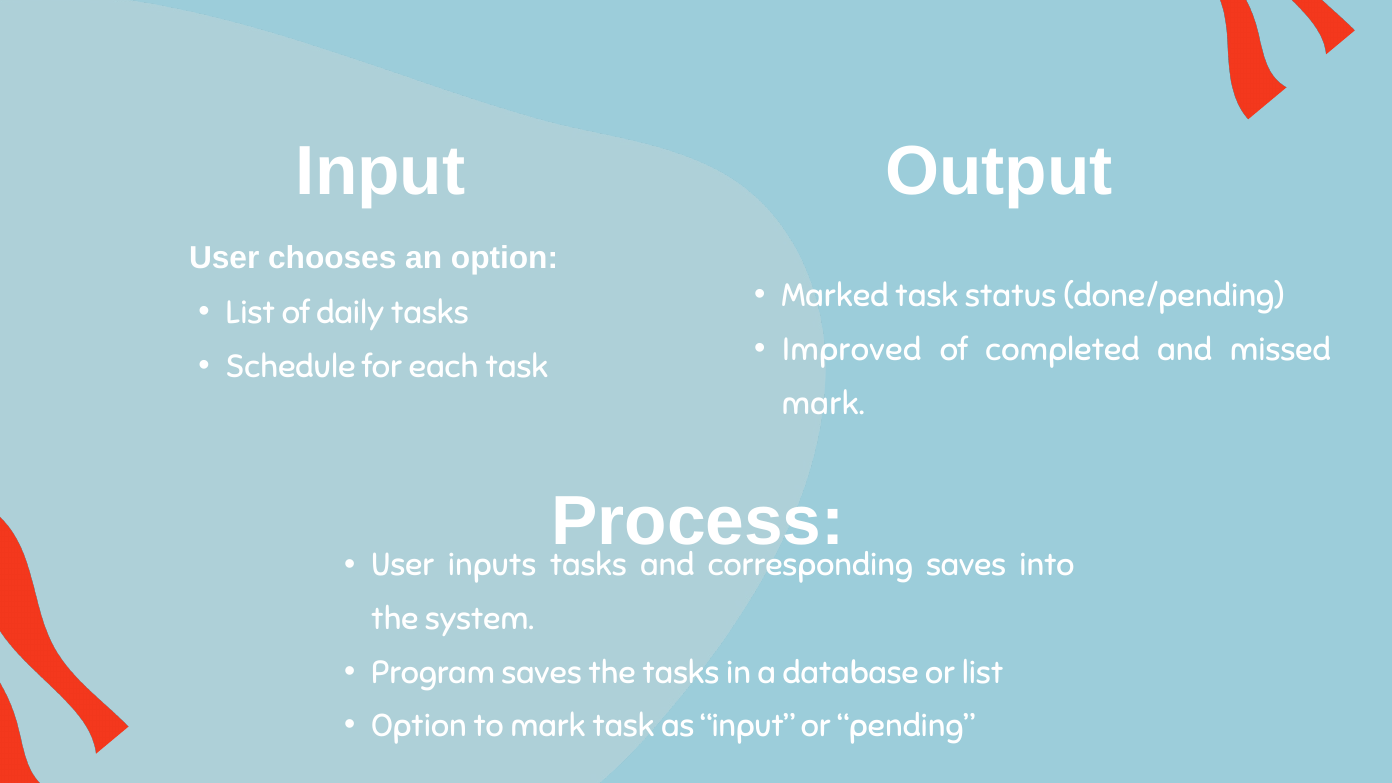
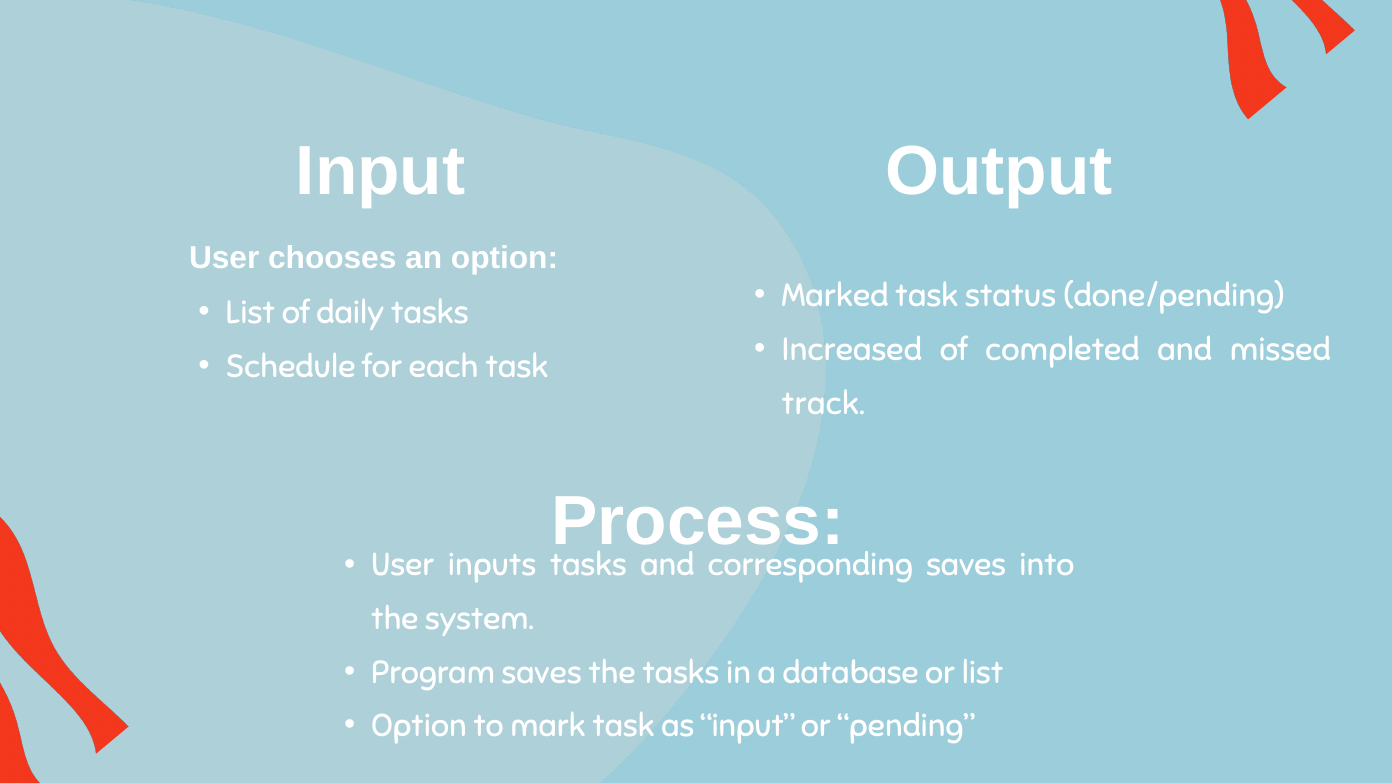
Improved: Improved -> Increased
mark at (823, 404): mark -> track
